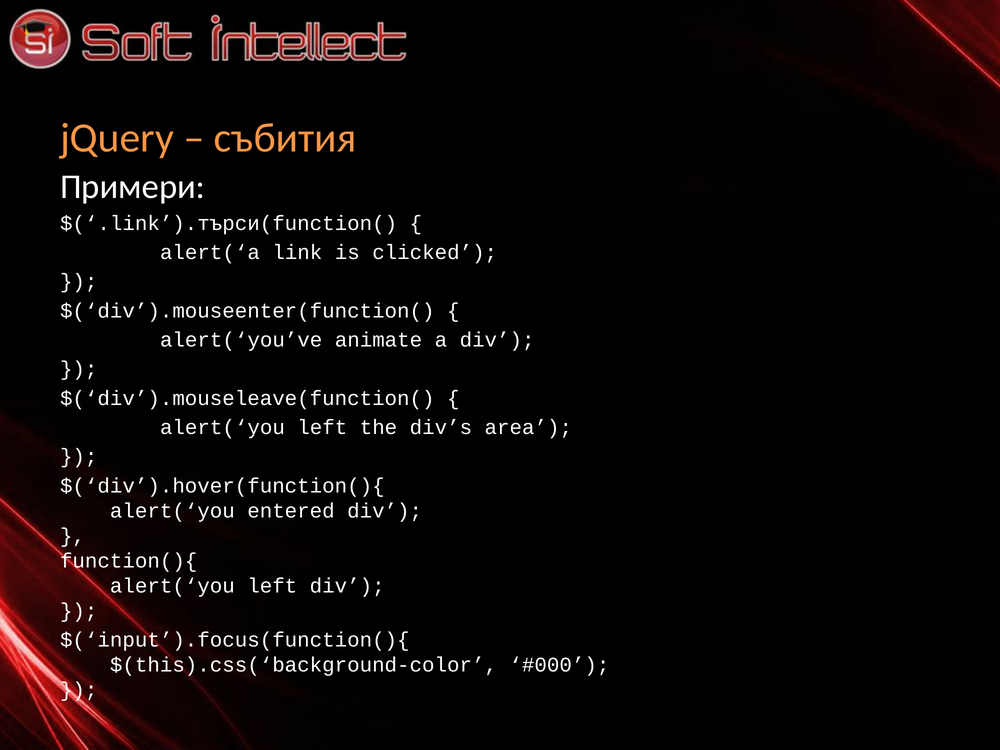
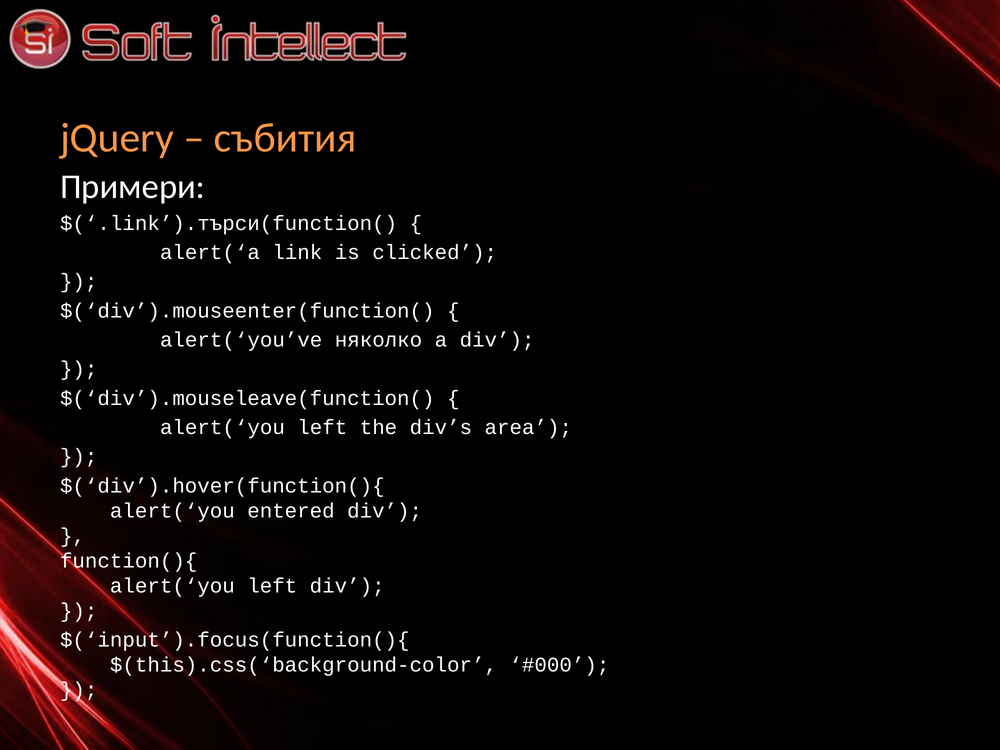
animate: animate -> няколко
